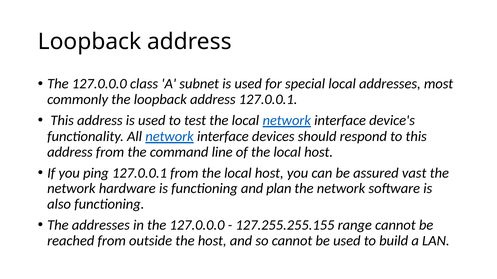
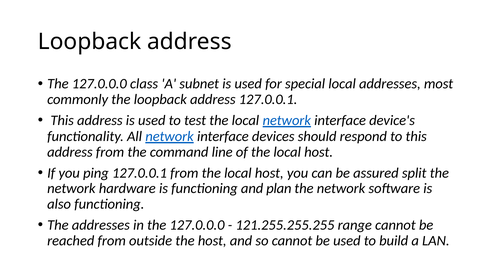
vast: vast -> split
127.255.255.155: 127.255.255.155 -> 121.255.255.255
